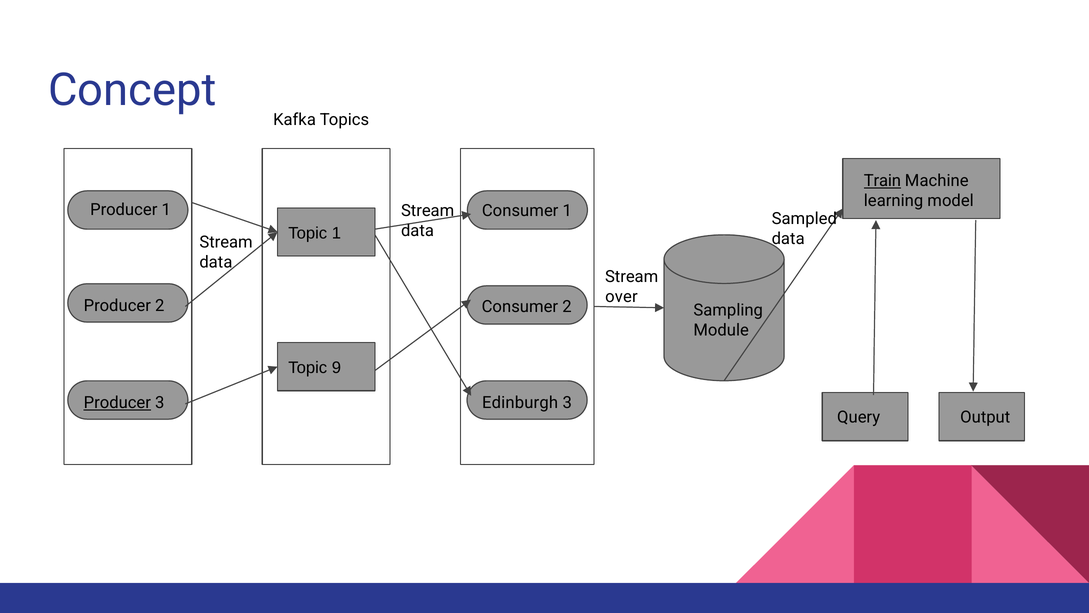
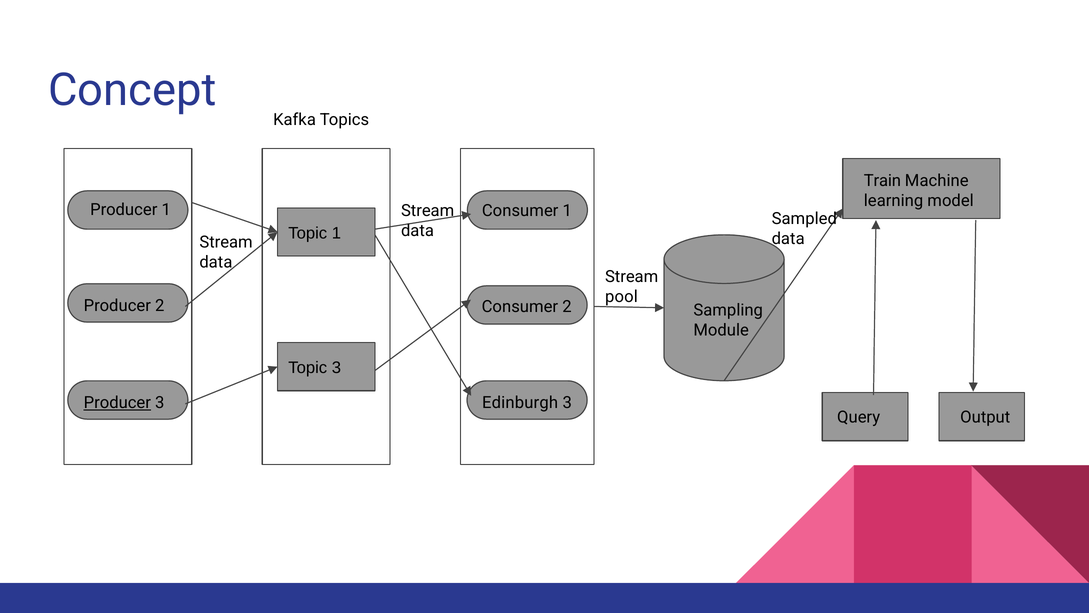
Train underline: present -> none
over: over -> pool
Topic 9: 9 -> 3
